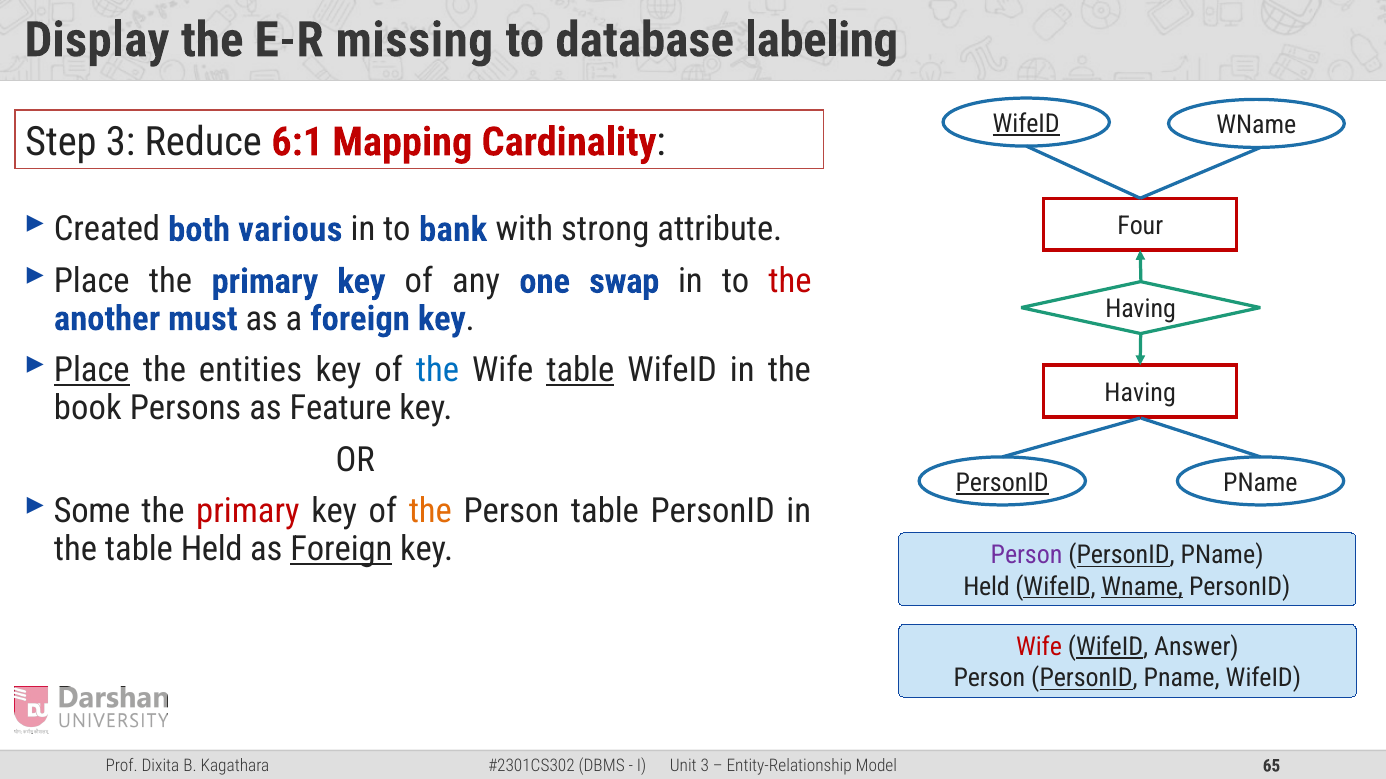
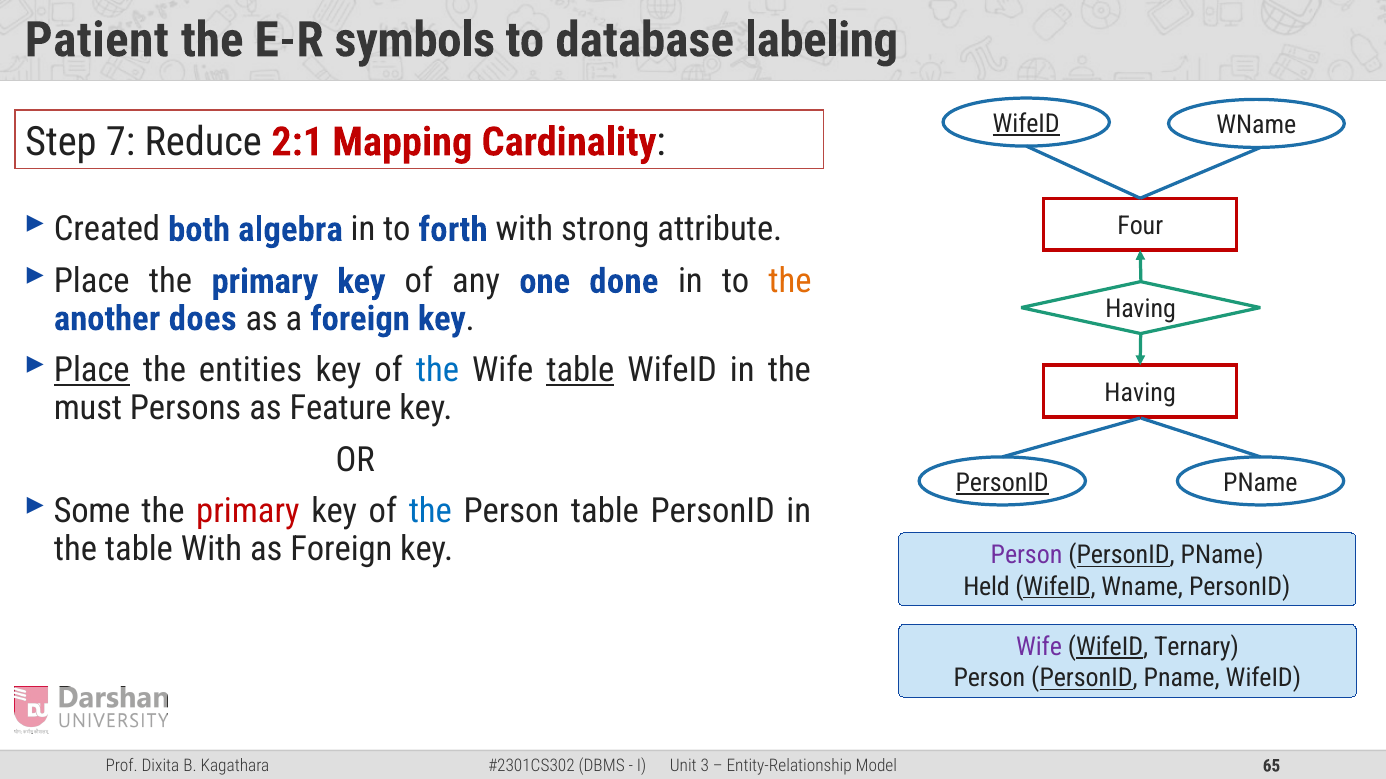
Display: Display -> Patient
missing: missing -> symbols
Step 3: 3 -> 7
6:1: 6:1 -> 2:1
various: various -> algebra
bank: bank -> forth
swap: swap -> done
the at (790, 282) colour: red -> orange
must: must -> does
book: book -> must
the at (430, 512) colour: orange -> blue
table Held: Held -> With
Foreign at (341, 549) underline: present -> none
Wname at (1142, 587) underline: present -> none
Wife at (1039, 647) colour: red -> purple
Answer: Answer -> Ternary
